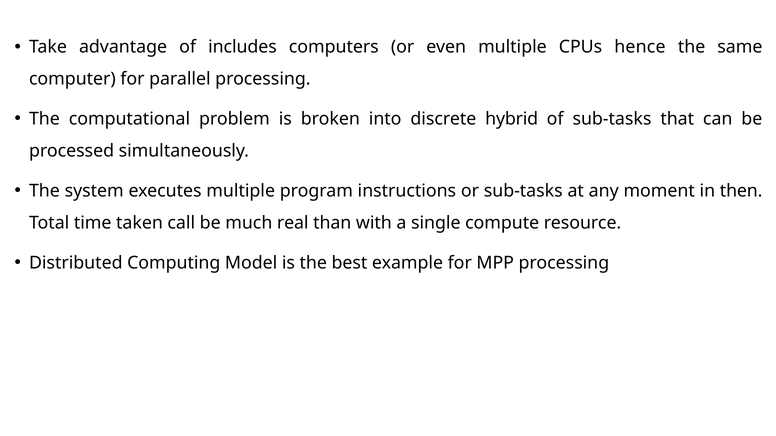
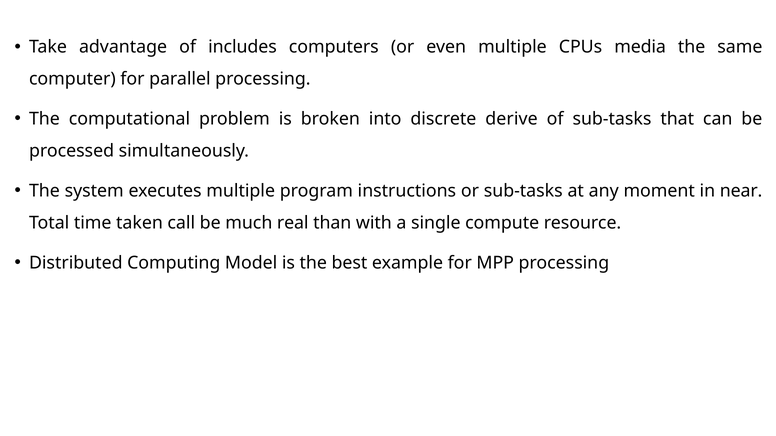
hence: hence -> media
hybrid: hybrid -> derive
then: then -> near
